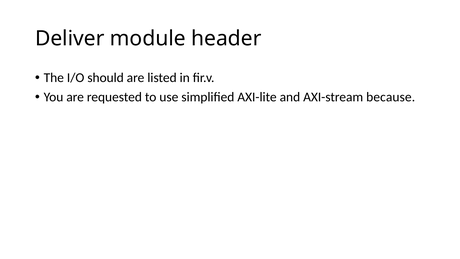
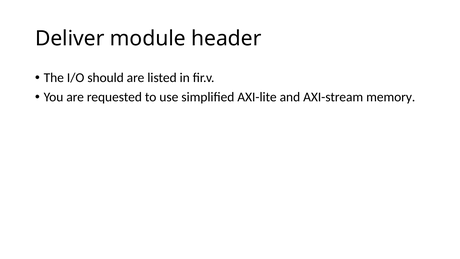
because: because -> memory
